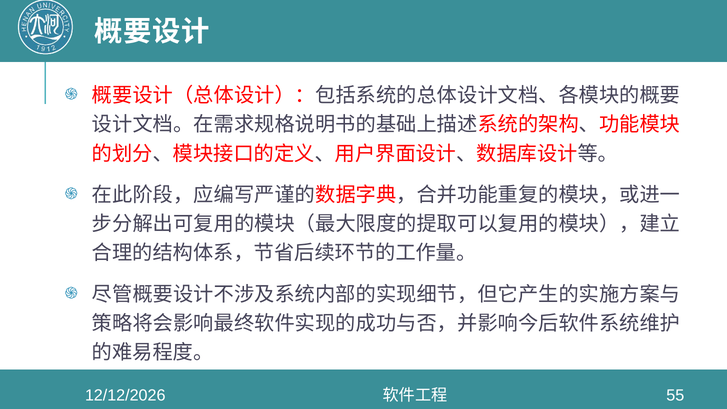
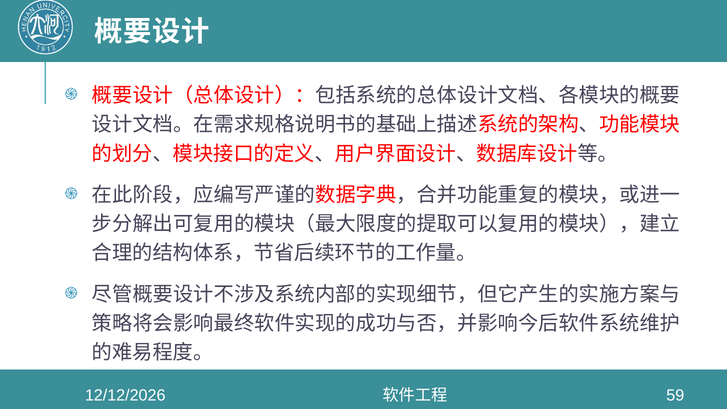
55: 55 -> 59
